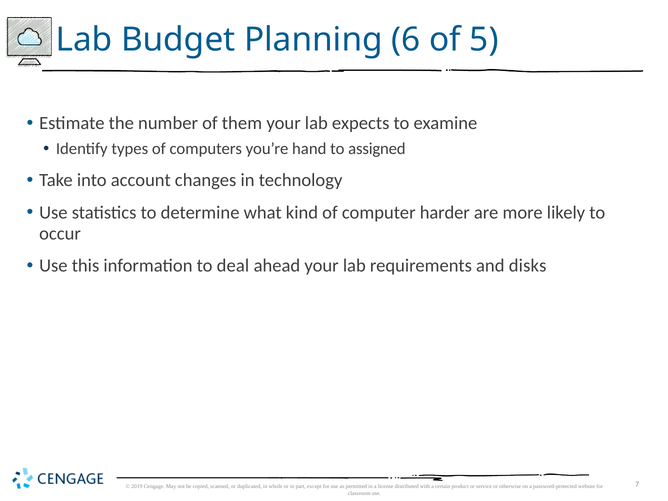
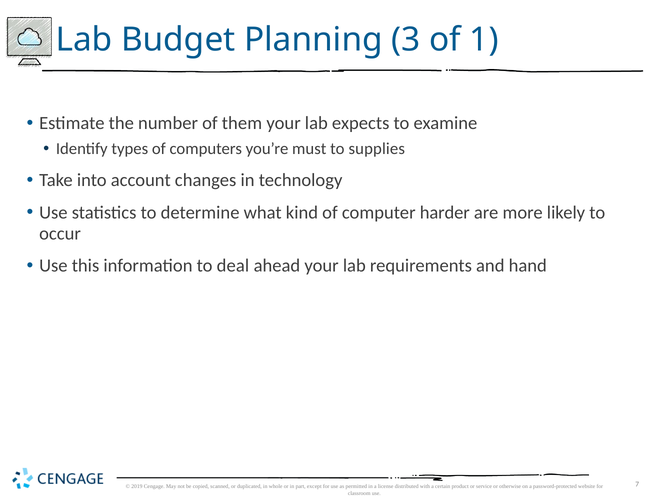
6: 6 -> 3
5: 5 -> 1
hand: hand -> must
assigned: assigned -> supplies
disks: disks -> hand
